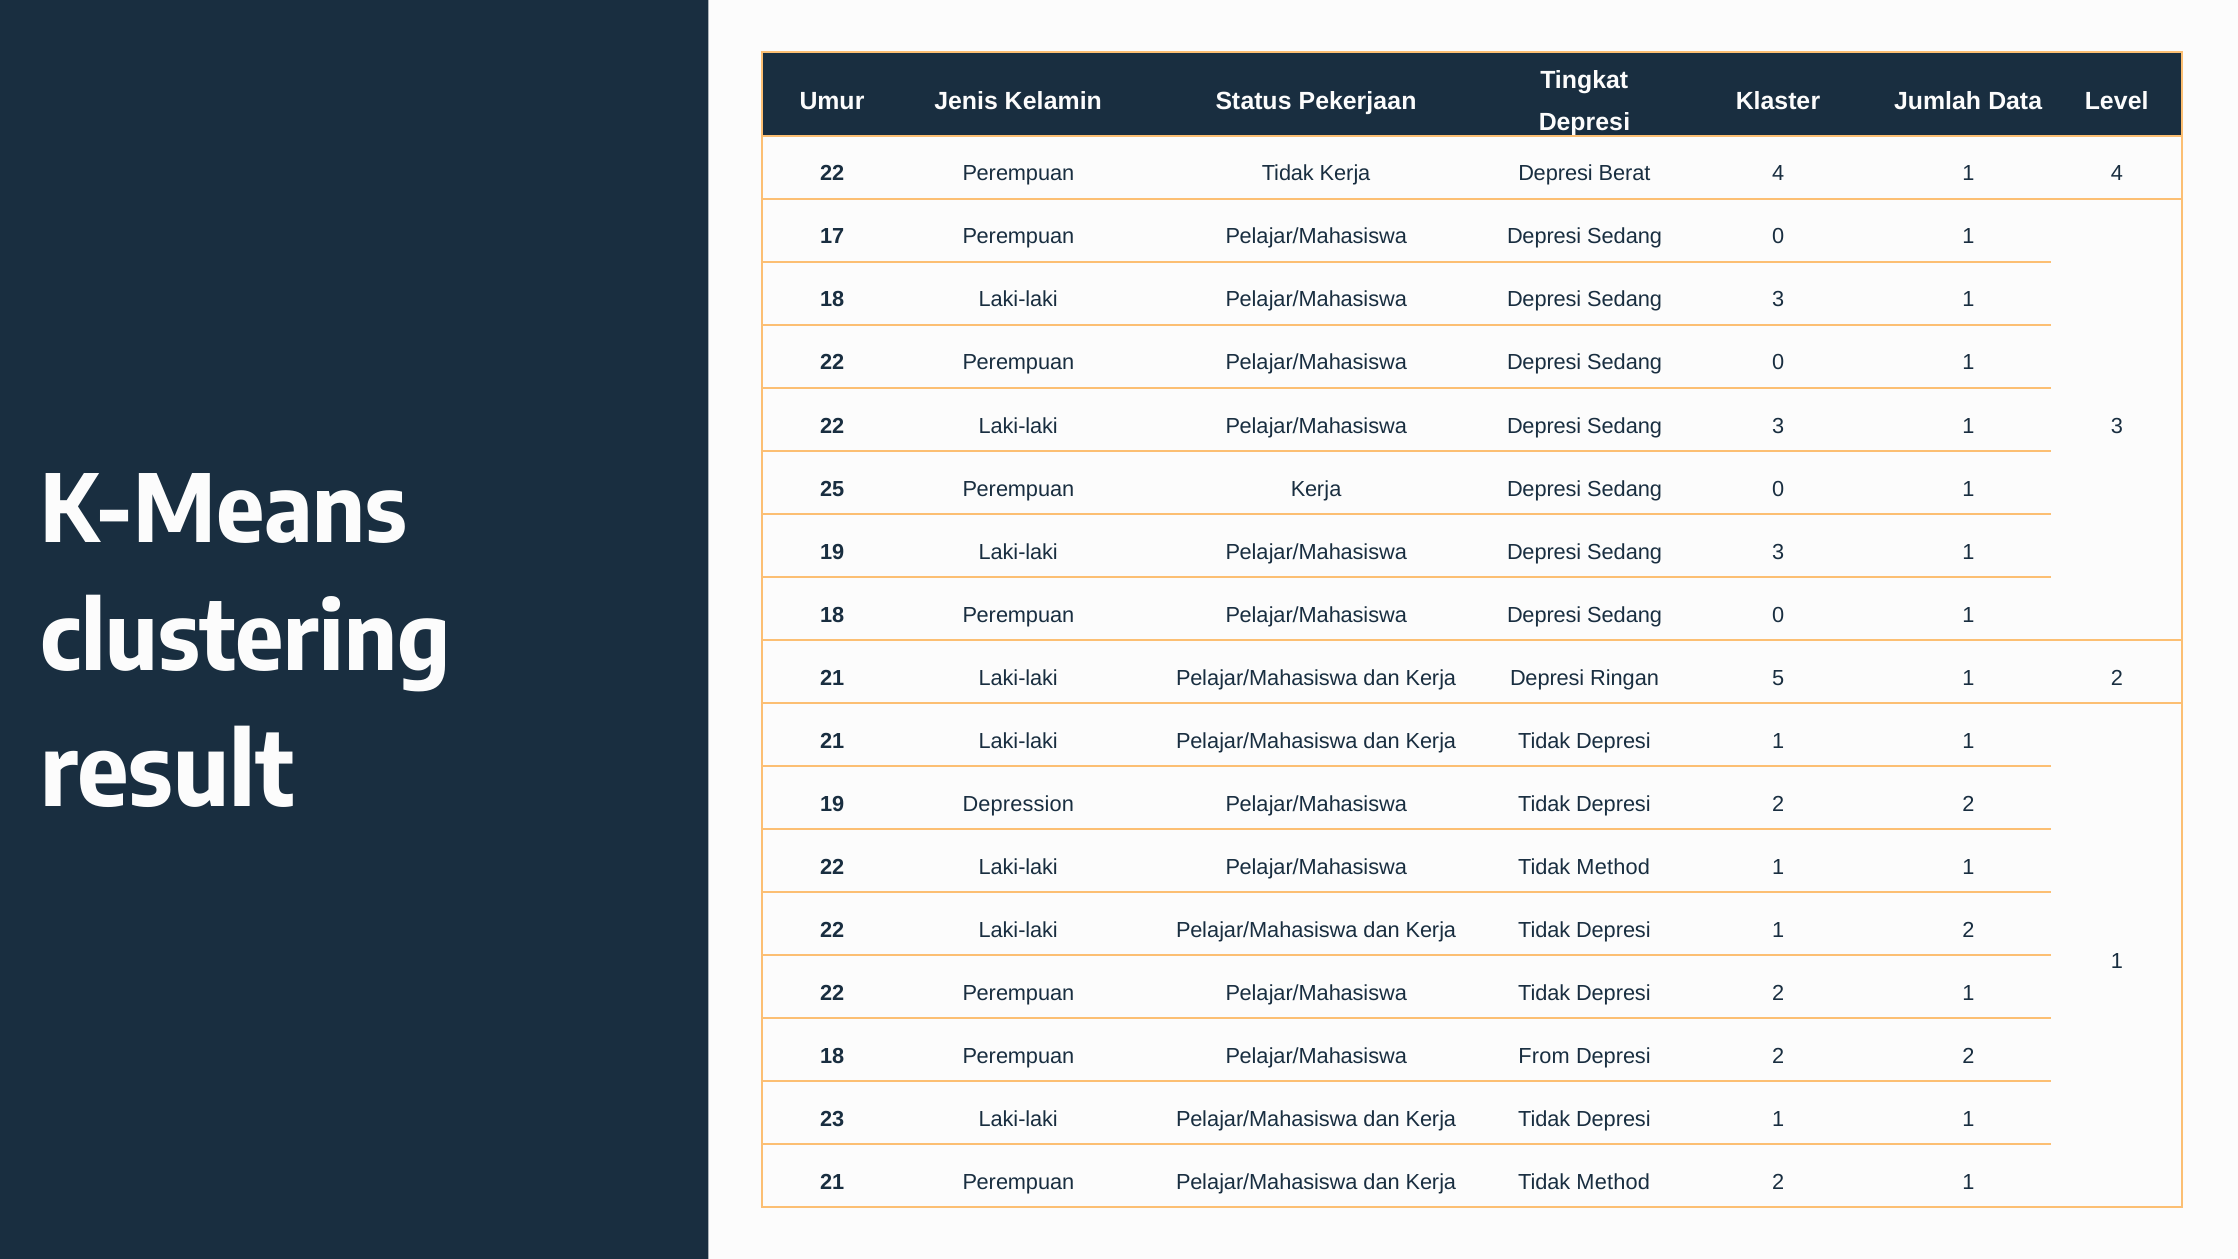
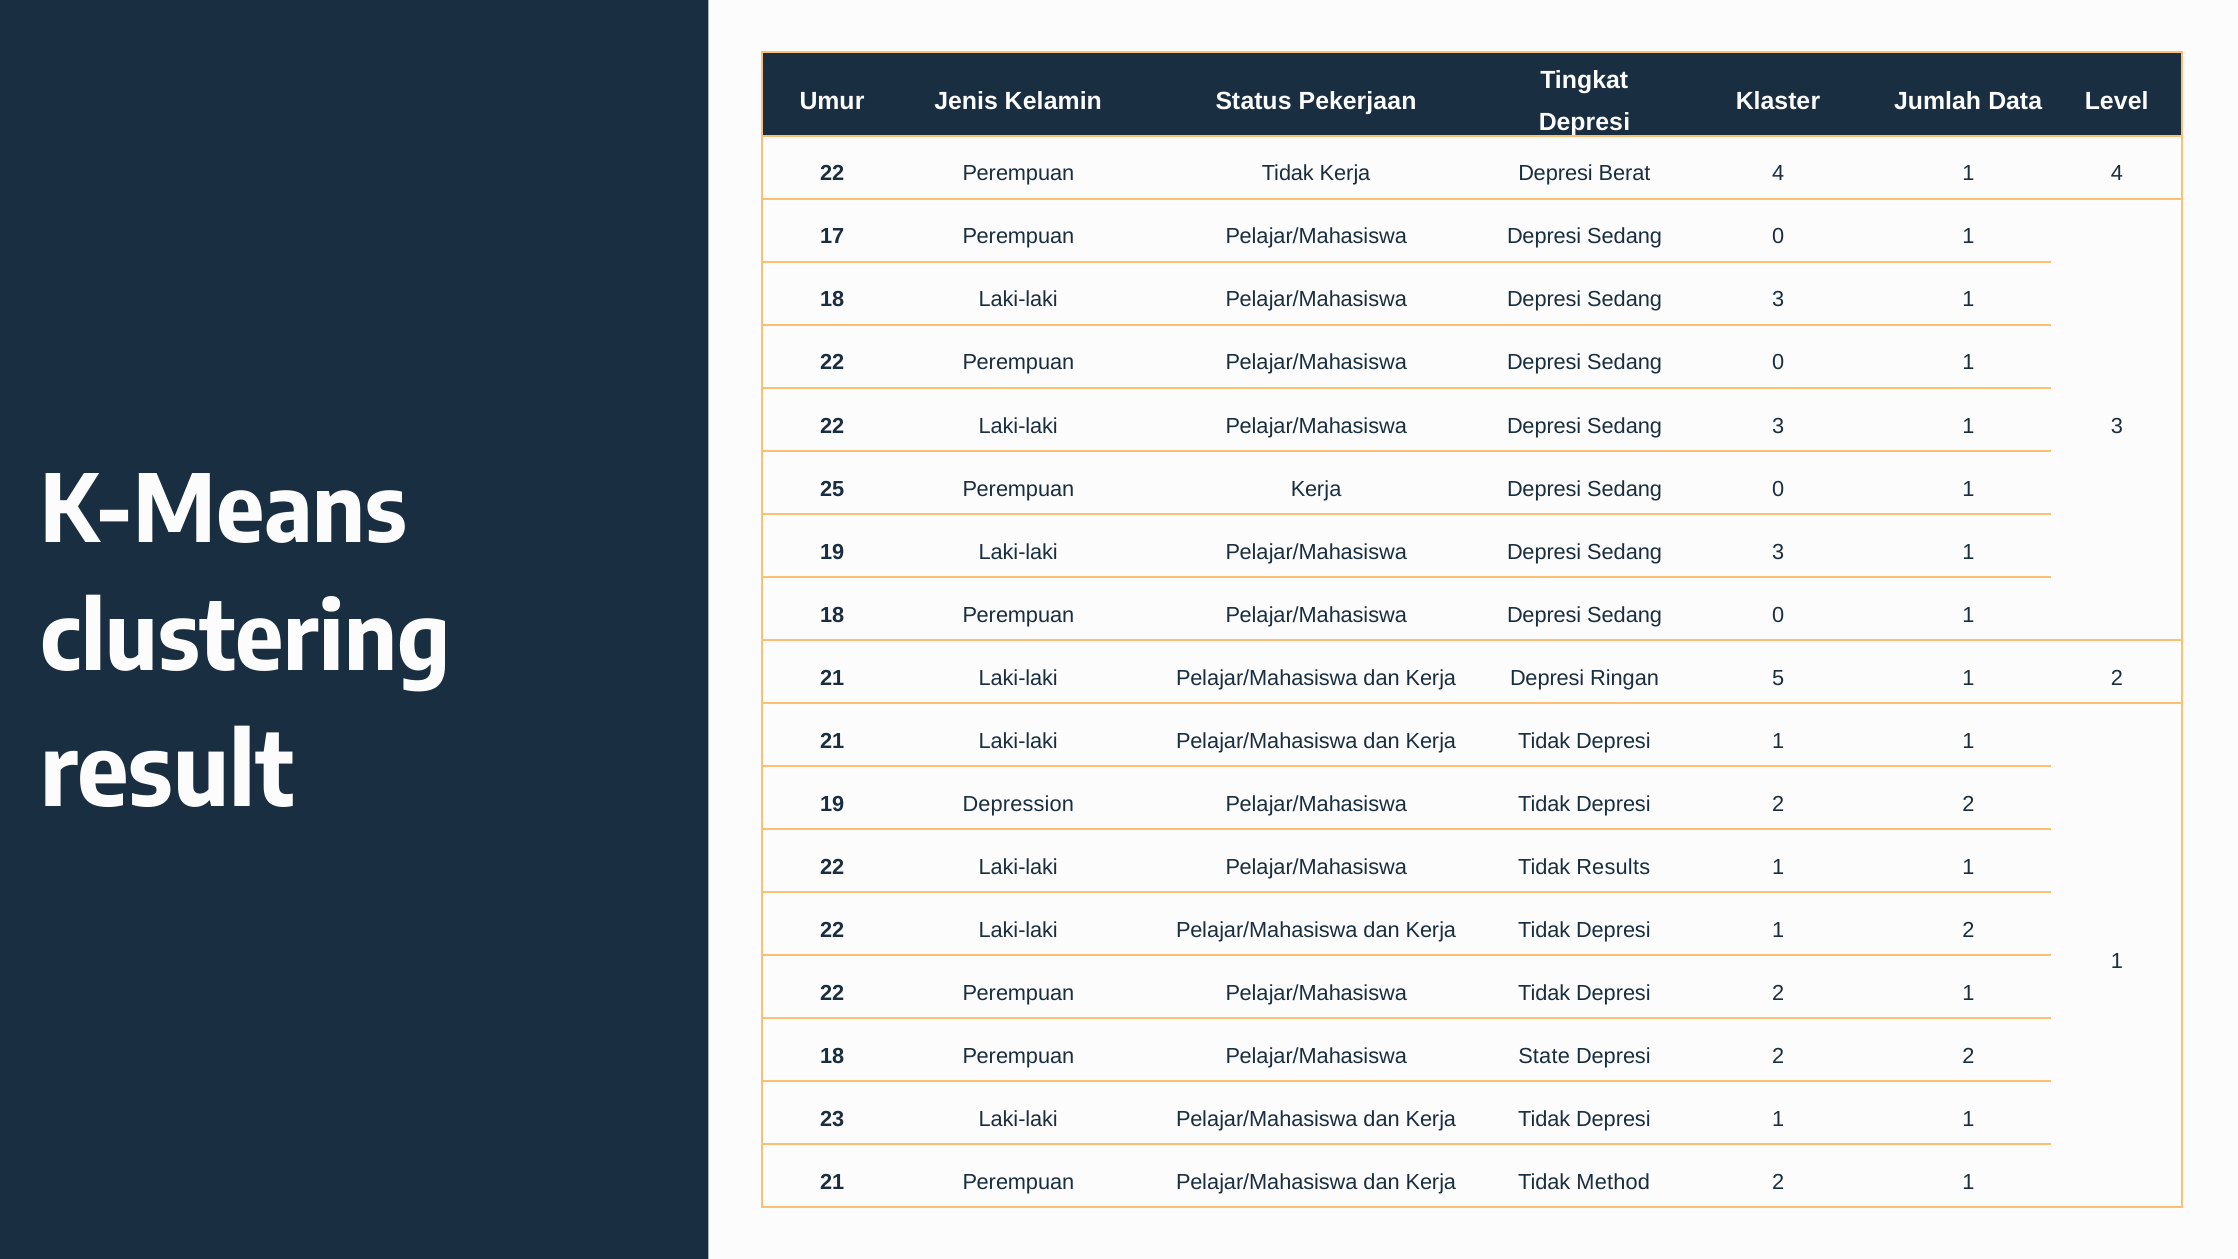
Pelajar/Mahasiswa Tidak Method: Method -> Results
From: From -> State
